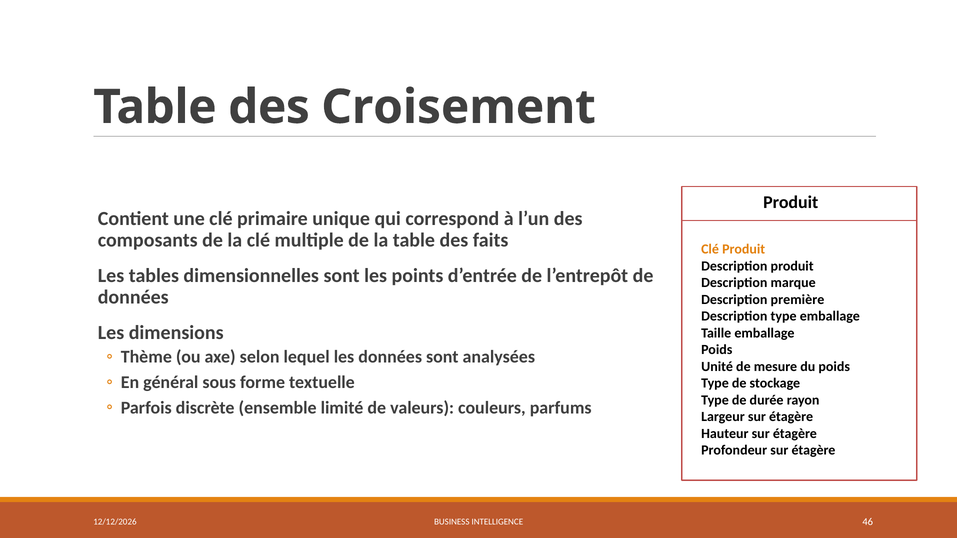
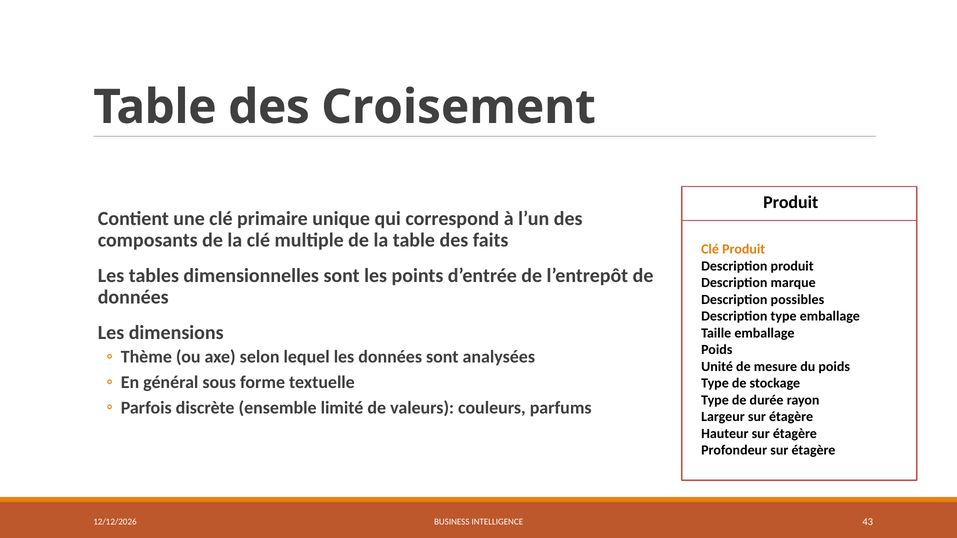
première: première -> possibles
46: 46 -> 43
